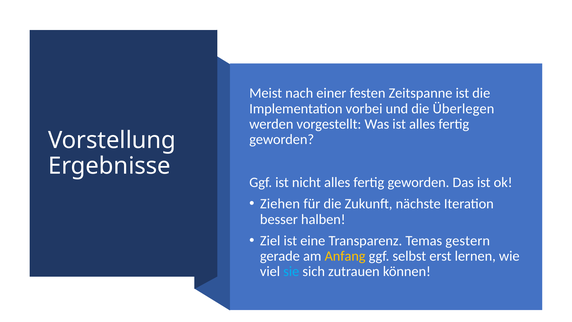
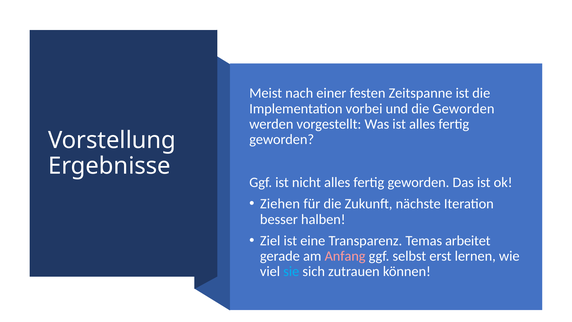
die Überlegen: Überlegen -> Geworden
gestern: gestern -> arbeitet
Anfang colour: yellow -> pink
